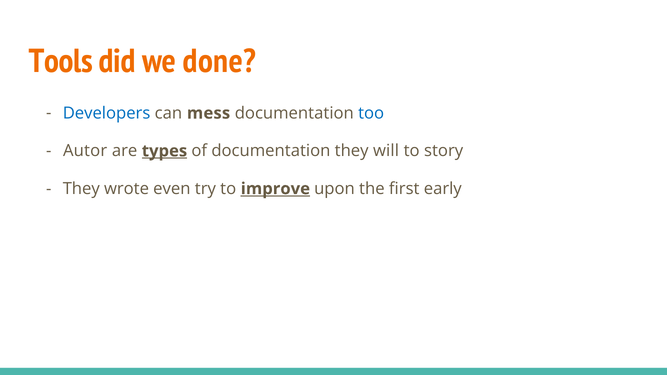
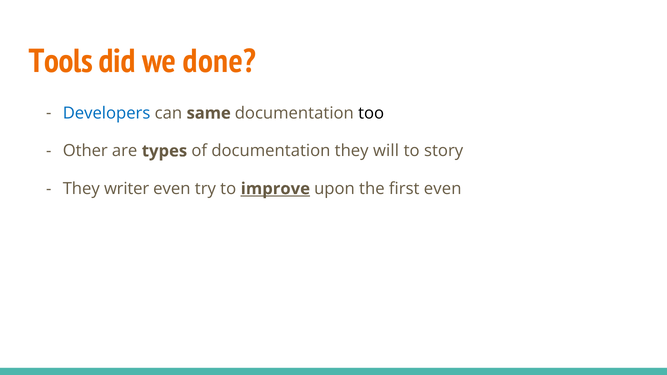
mess: mess -> same
too colour: blue -> black
Autor: Autor -> Other
types underline: present -> none
wrote: wrote -> writer
first early: early -> even
